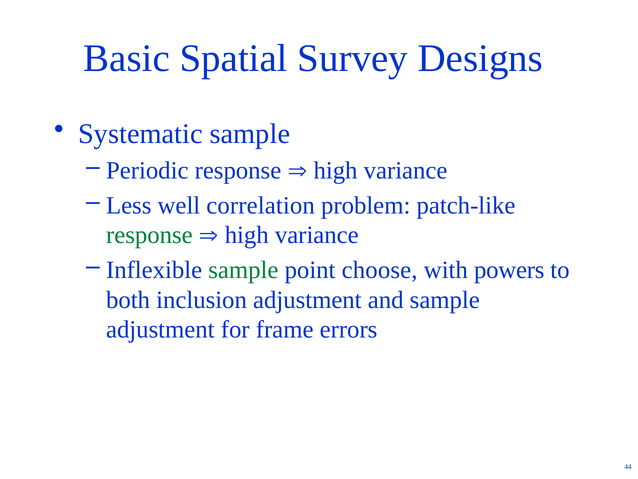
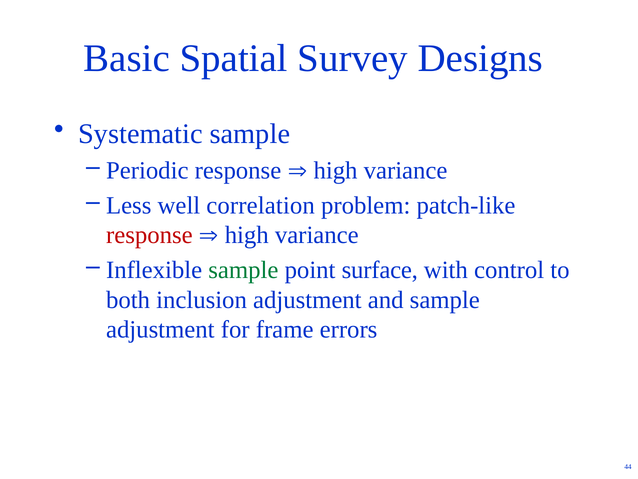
response at (149, 235) colour: green -> red
choose: choose -> surface
powers: powers -> control
